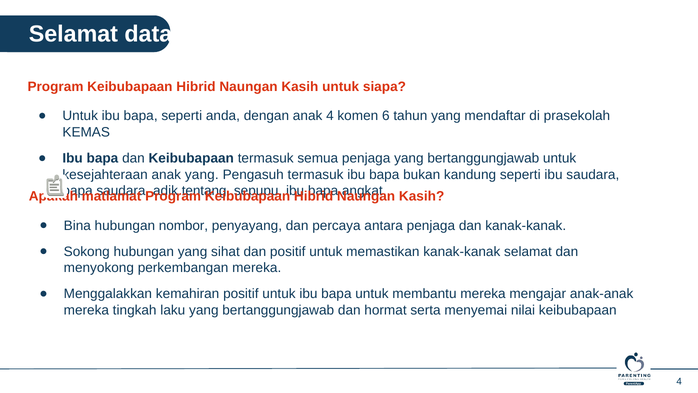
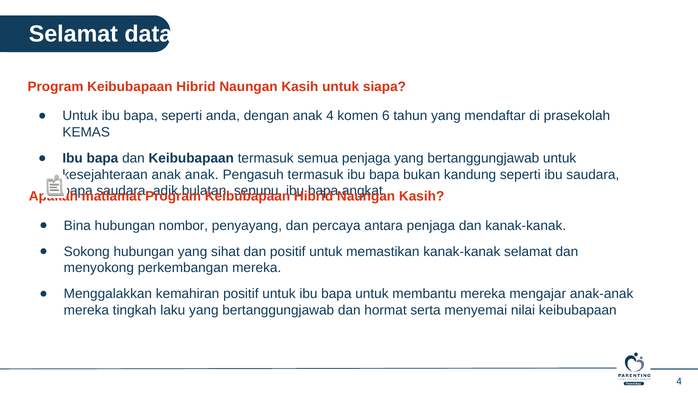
anak yang: yang -> anak
tentang: tentang -> bulatan
